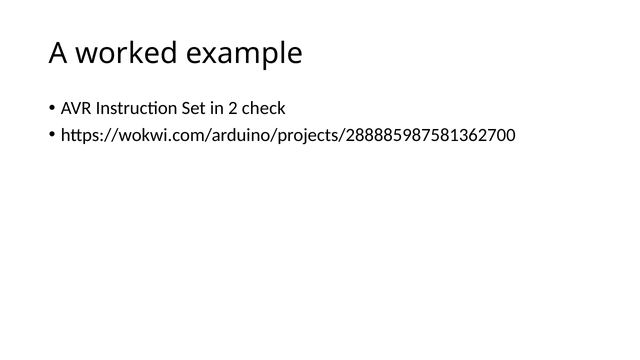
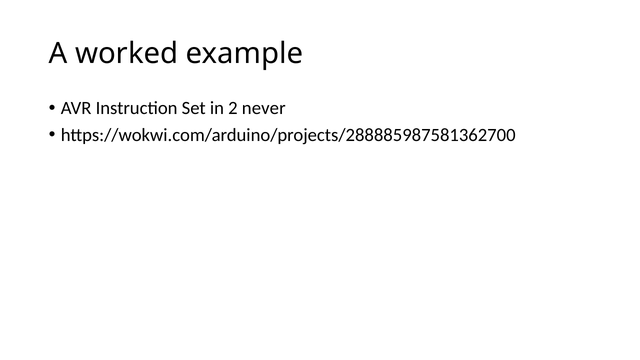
check: check -> never
